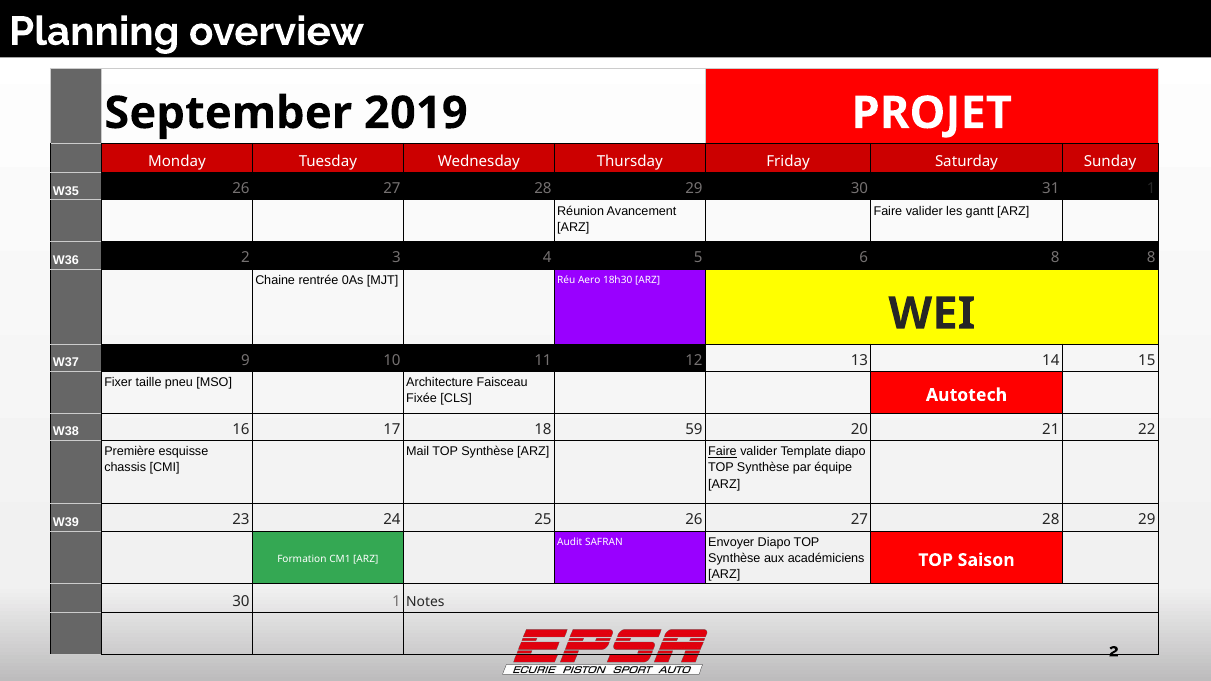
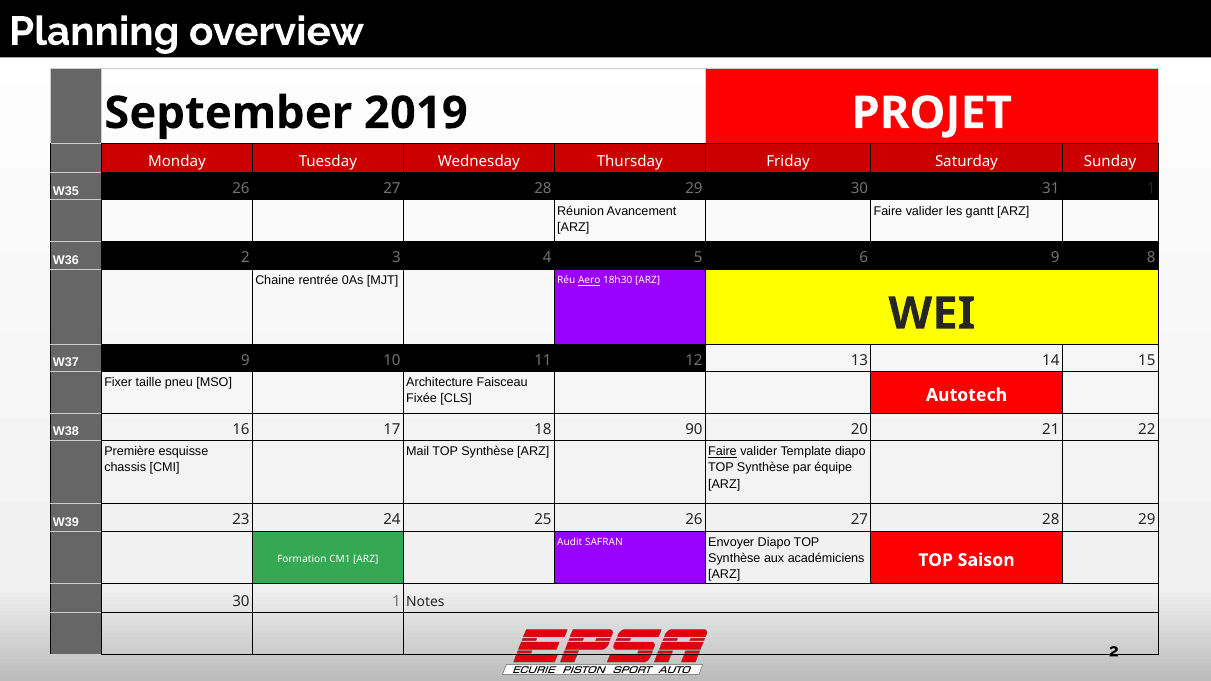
6 8: 8 -> 9
Aero underline: none -> present
59: 59 -> 90
